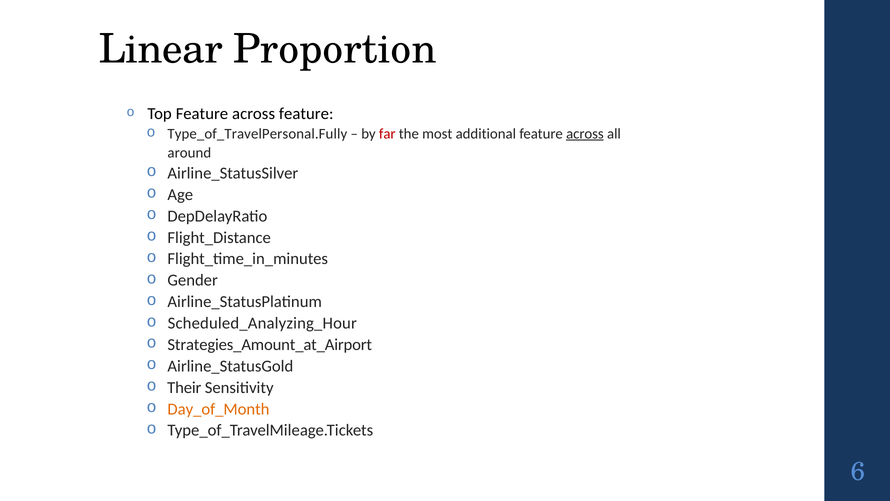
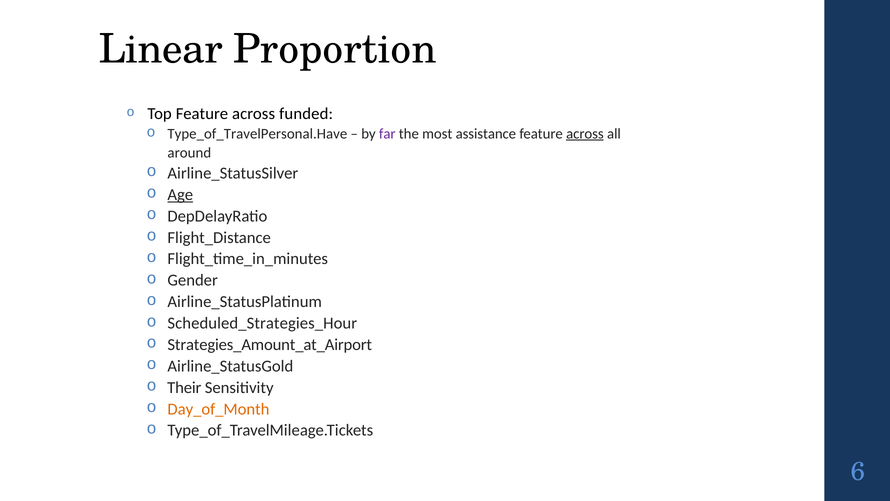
across feature: feature -> funded
Type_of_TravelPersonal.Fully: Type_of_TravelPersonal.Fully -> Type_of_TravelPersonal.Have
far colour: red -> purple
additional: additional -> assistance
Age underline: none -> present
Scheduled_Analyzing_Hour: Scheduled_Analyzing_Hour -> Scheduled_Strategies_Hour
